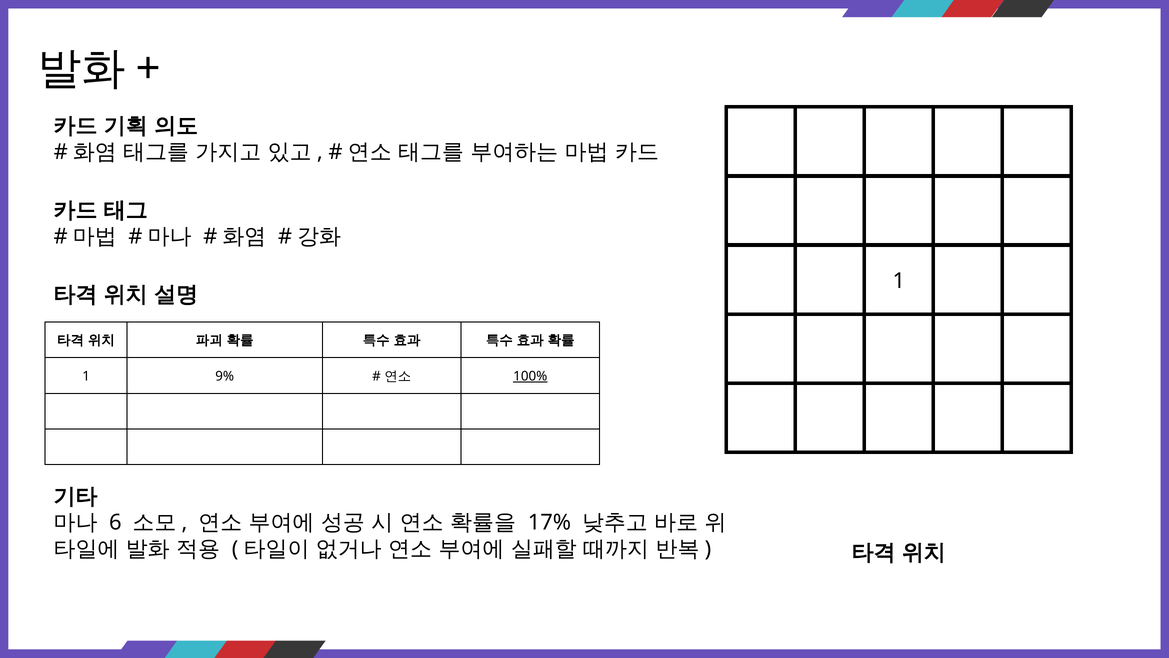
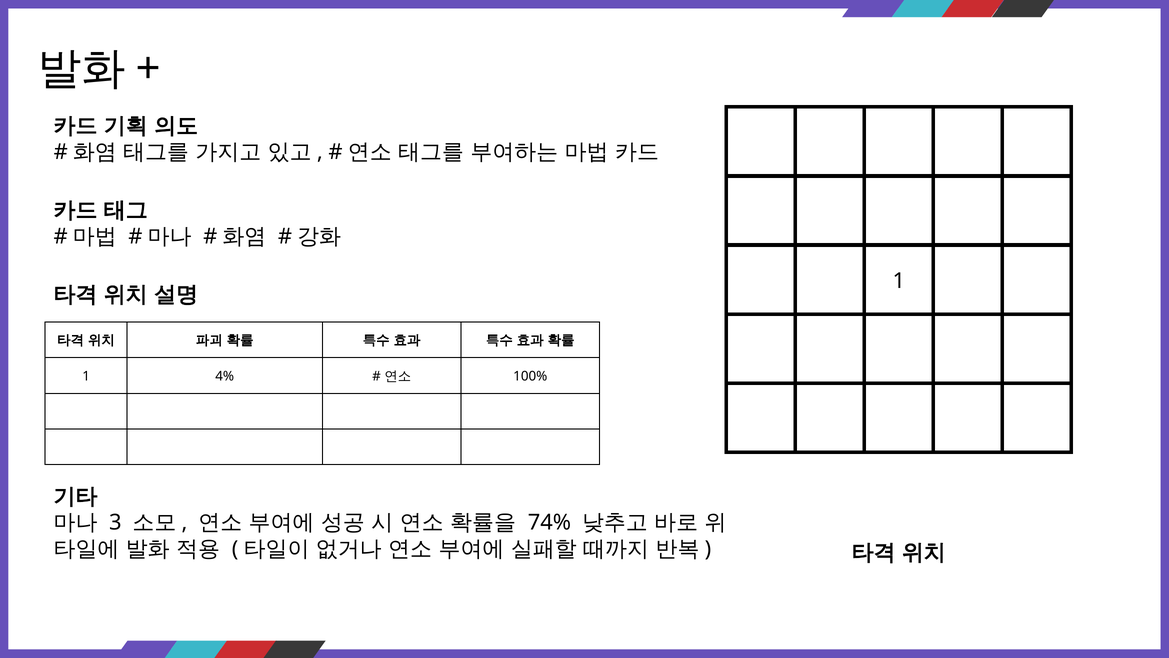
9%: 9% -> 4%
100% underline: present -> none
6: 6 -> 3
17%: 17% -> 74%
